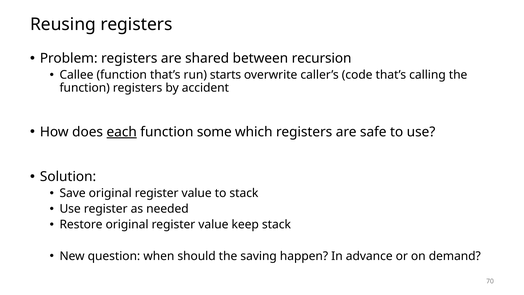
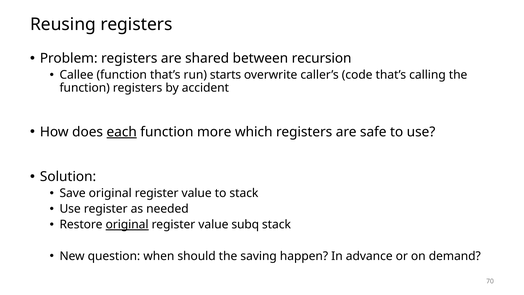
some: some -> more
original at (127, 224) underline: none -> present
keep: keep -> subq
